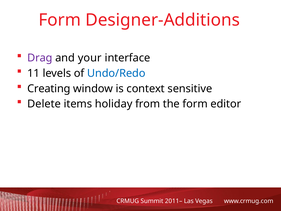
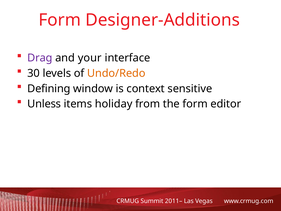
11: 11 -> 30
Undo/Redo colour: blue -> orange
Creating: Creating -> Defining
Delete: Delete -> Unless
